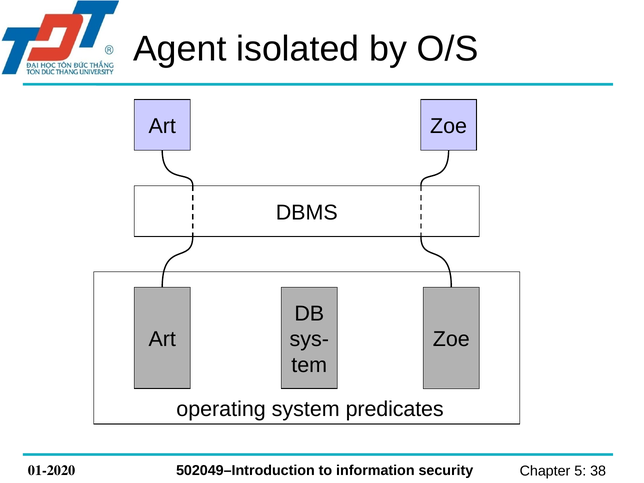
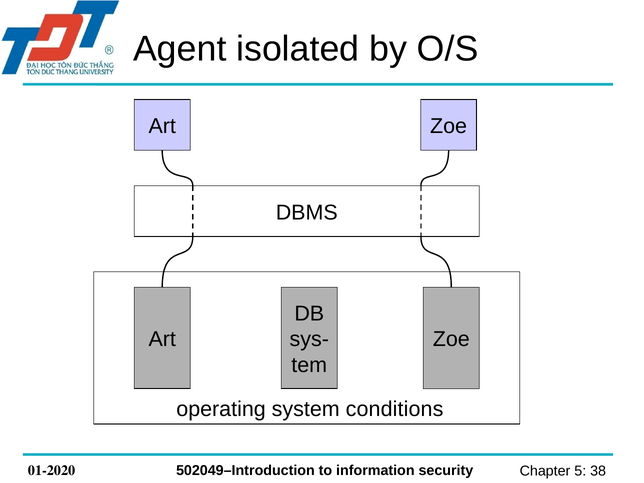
predicates: predicates -> conditions
